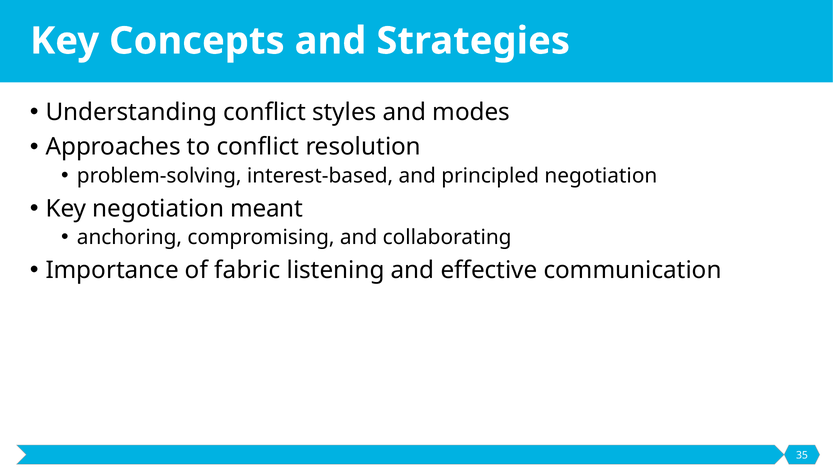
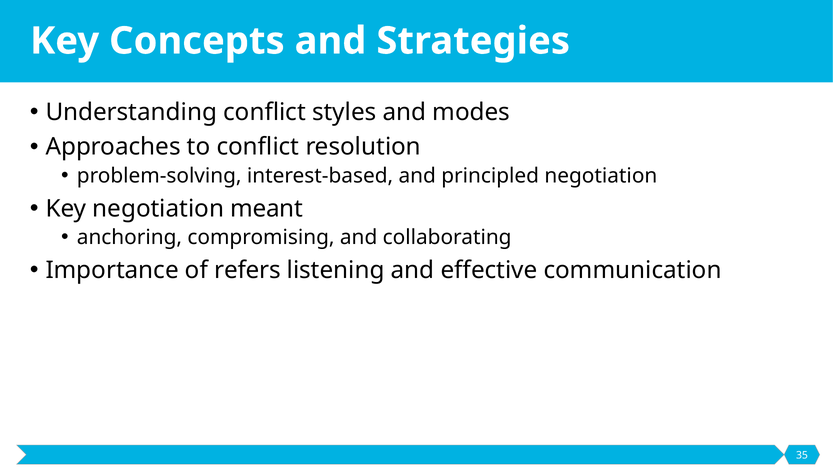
fabric: fabric -> refers
